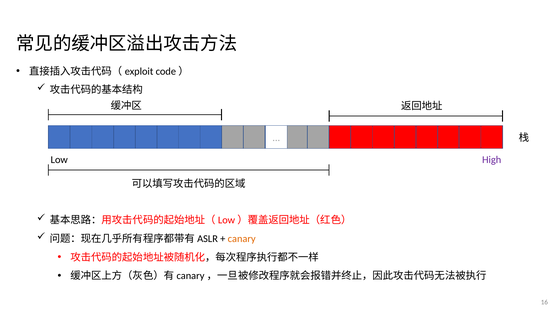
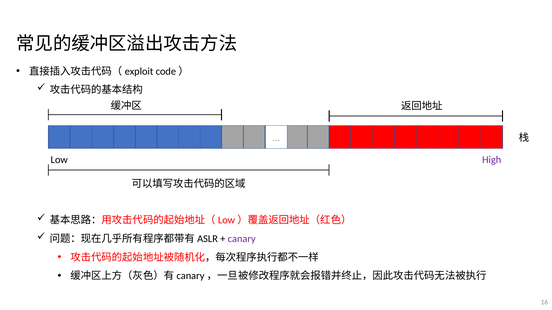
canary colour: orange -> purple
